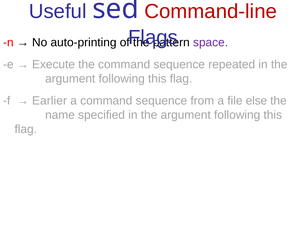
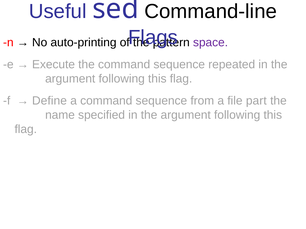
Command-line colour: red -> black
Earlier: Earlier -> Define
else: else -> part
